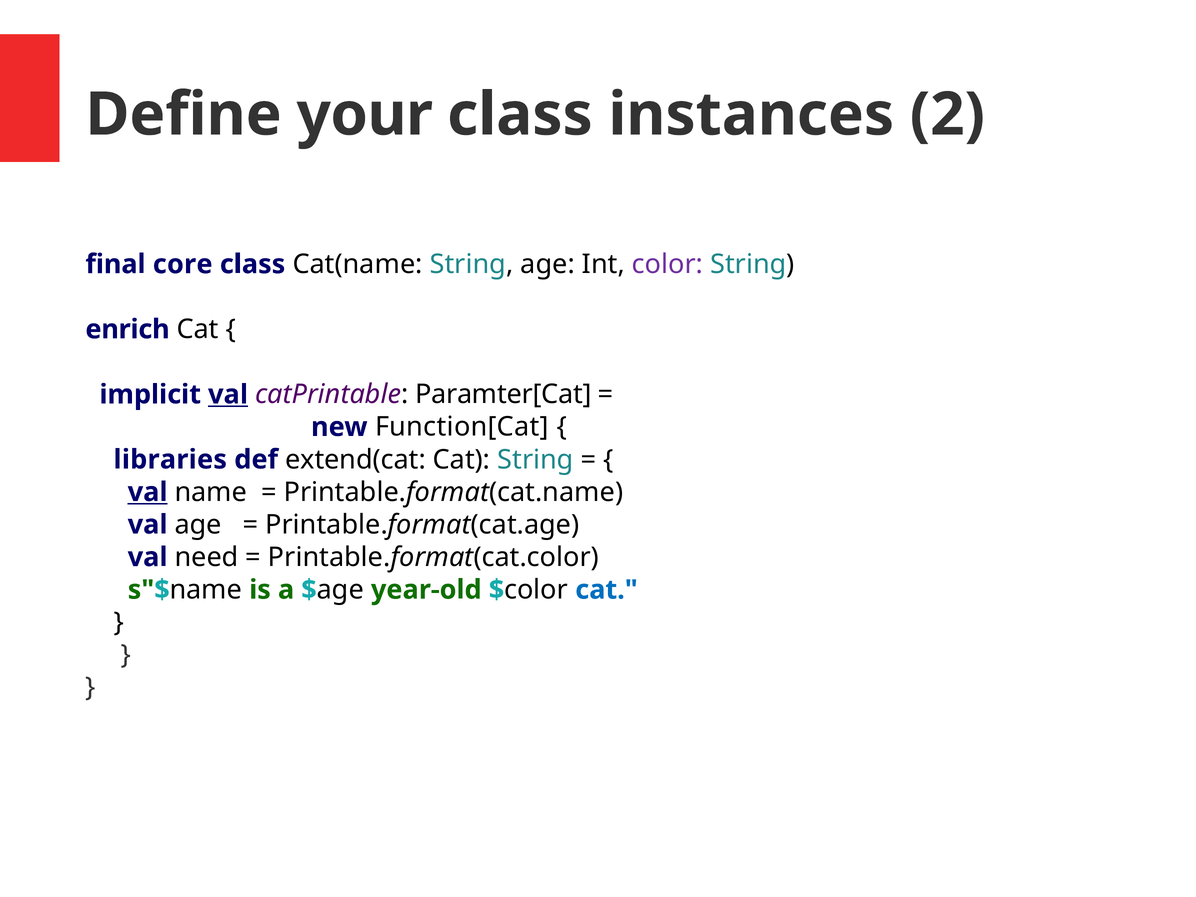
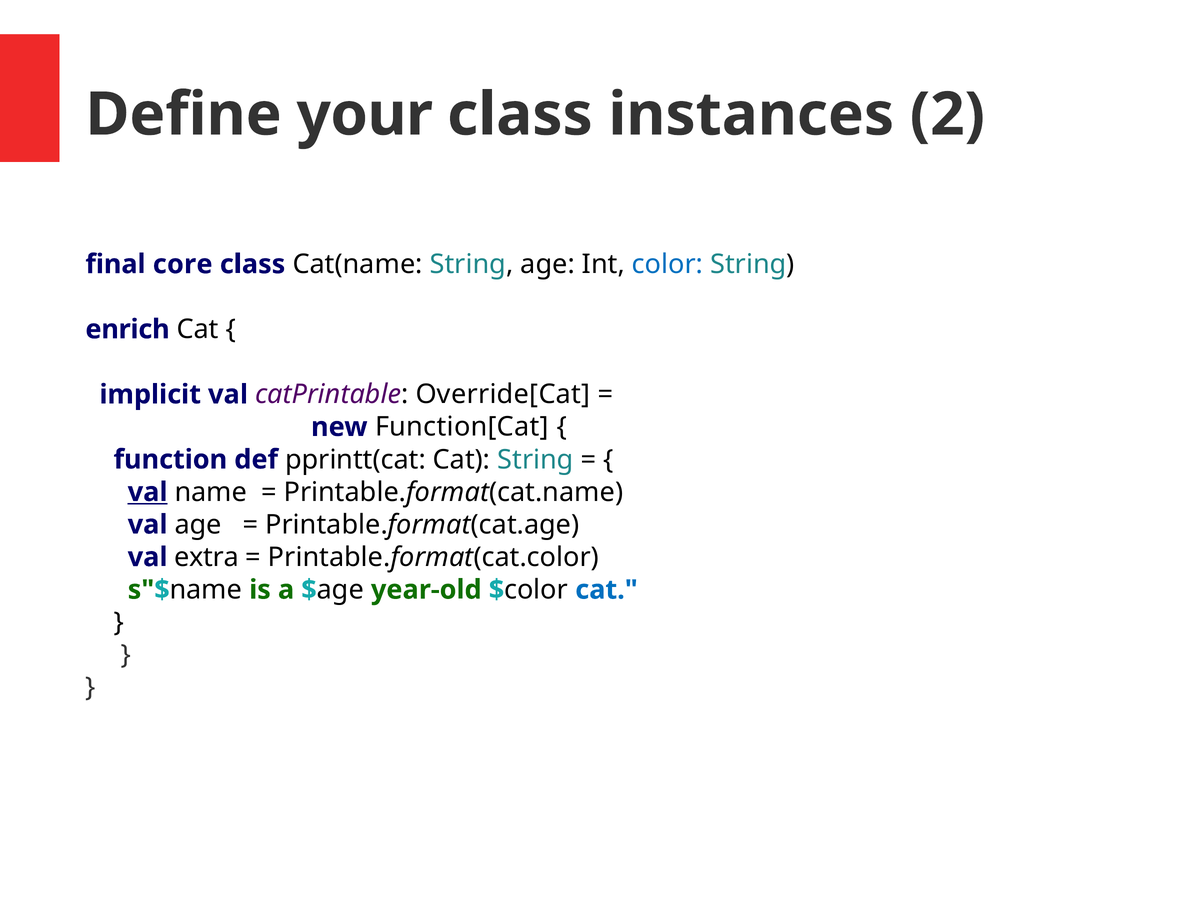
color at (667, 264) colour: purple -> blue
val at (228, 394) underline: present -> none
Paramter[Cat: Paramter[Cat -> Override[Cat
libraries: libraries -> function
extend(cat: extend(cat -> pprintt(cat
need: need -> extra
